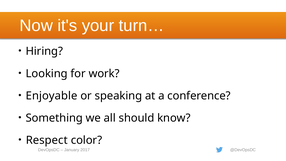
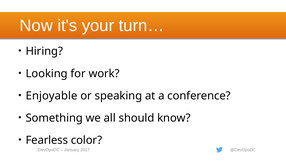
Respect: Respect -> Fearless
